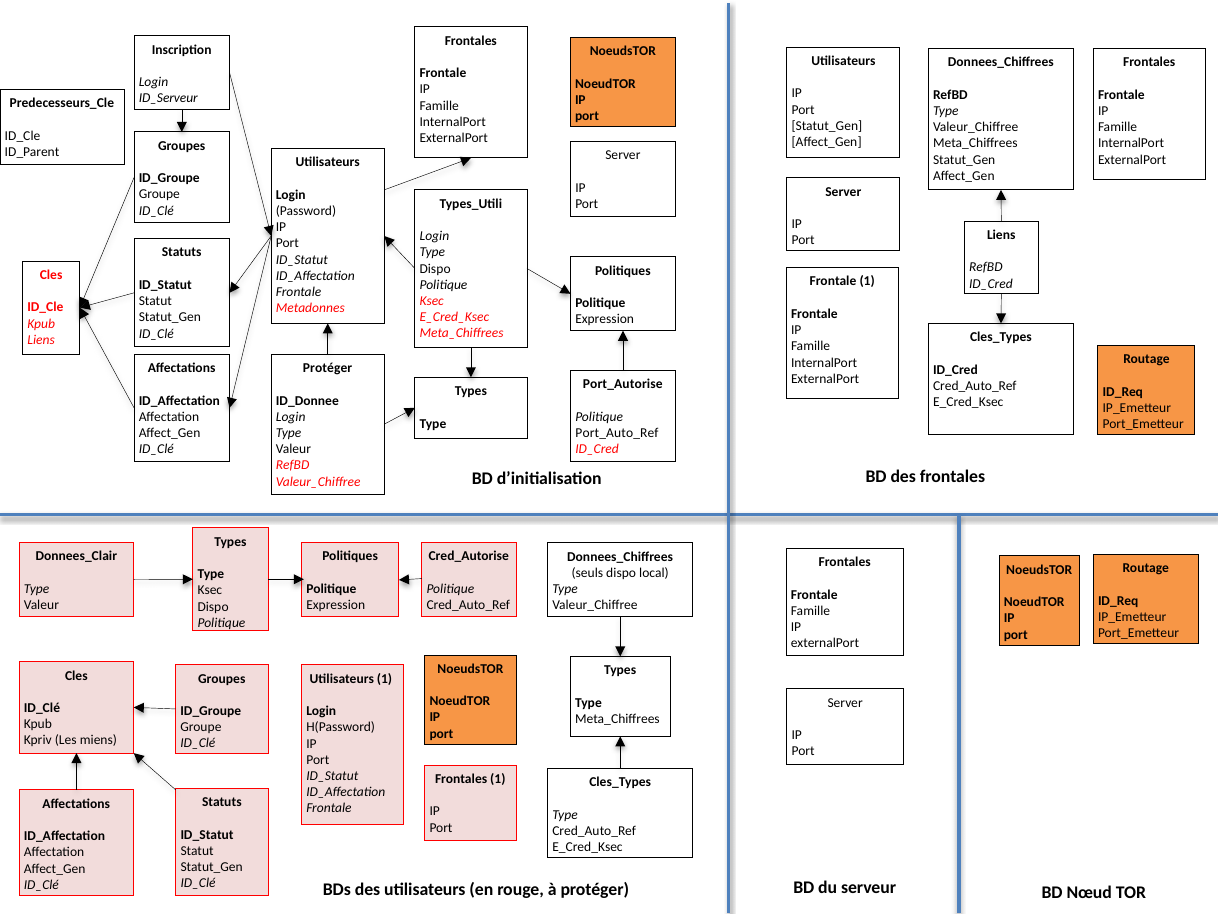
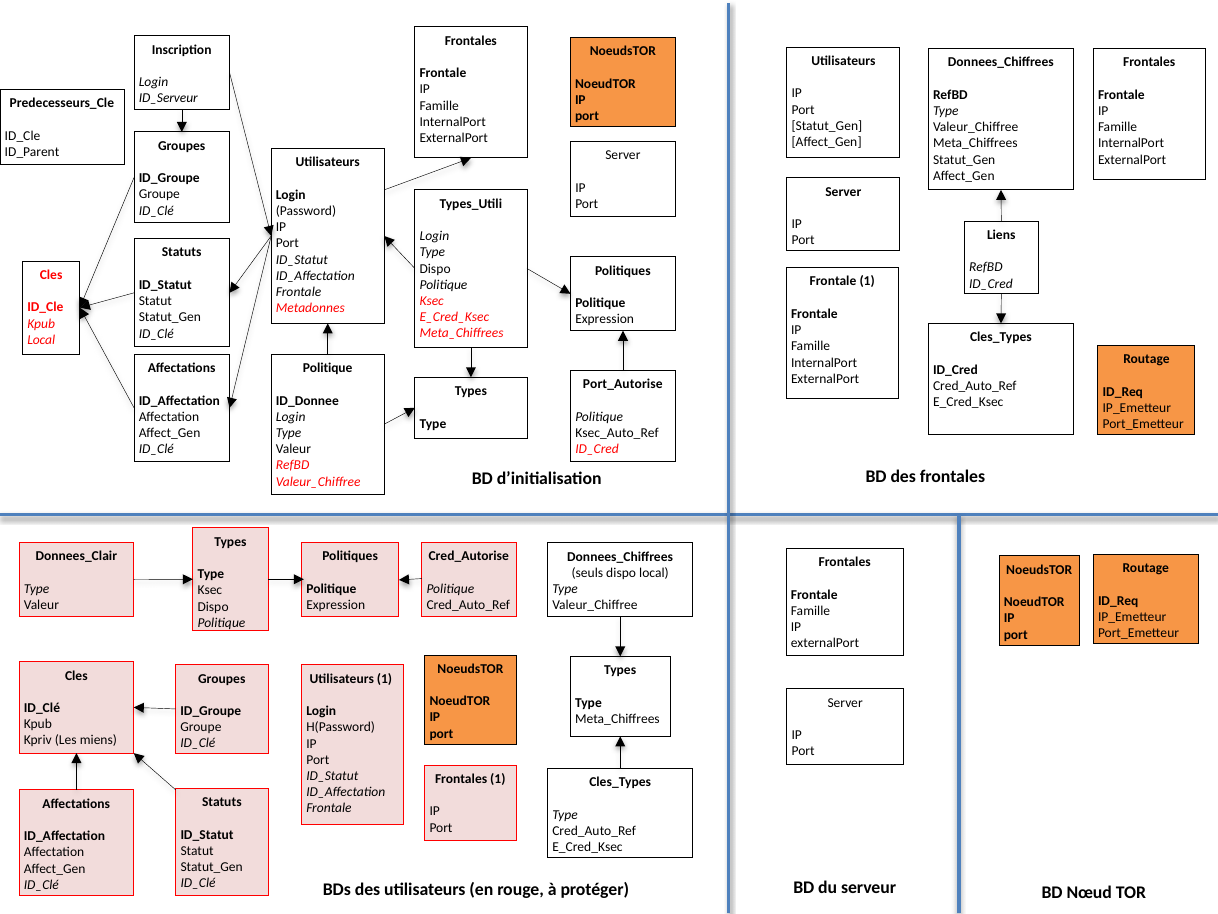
Liens at (41, 340): Liens -> Local
Protéger at (328, 368): Protéger -> Politique
Port_Auto_Ref: Port_Auto_Ref -> Ksec_Auto_Ref
